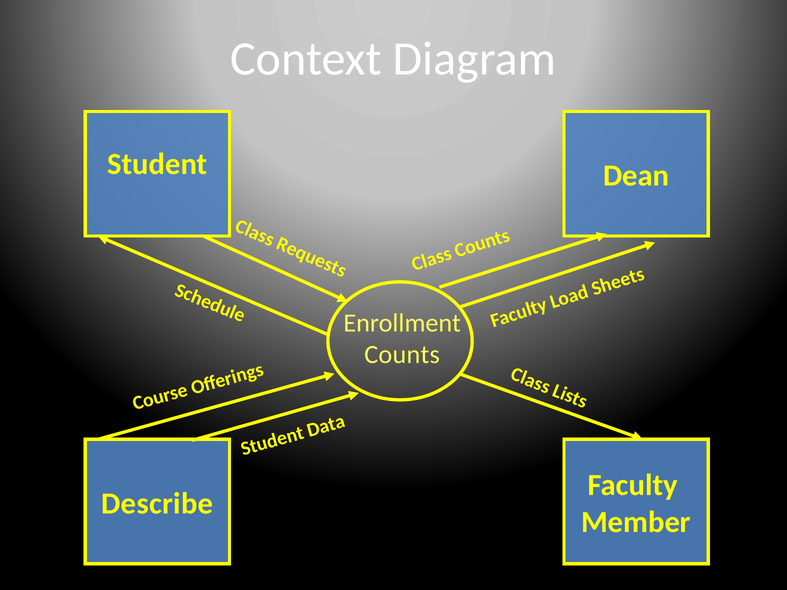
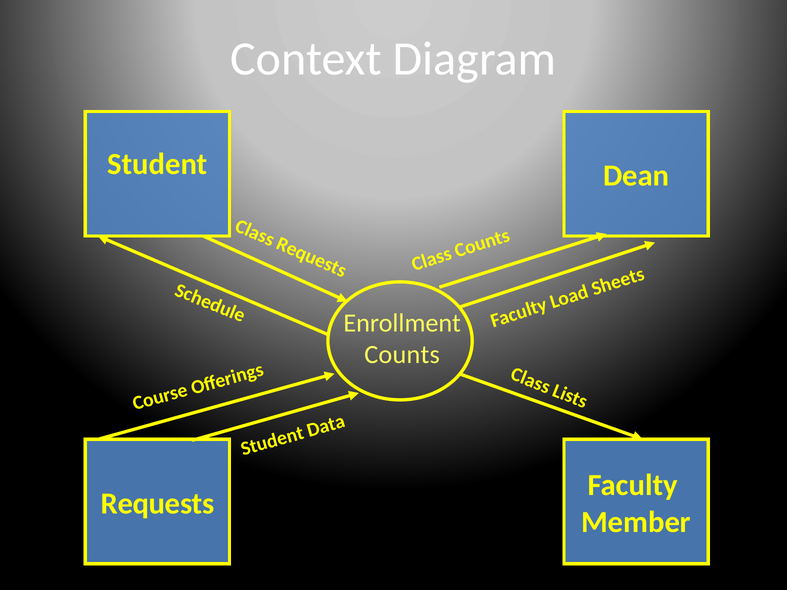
Describe: Describe -> Requests
